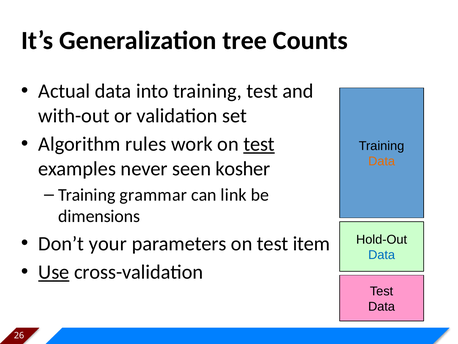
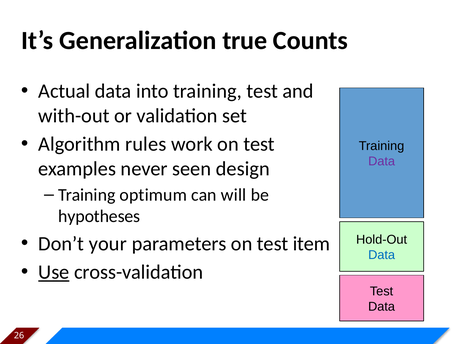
tree: tree -> true
test at (259, 144) underline: present -> none
Data at (382, 161) colour: orange -> purple
kosher: kosher -> design
grammar: grammar -> optimum
link: link -> will
dimensions: dimensions -> hypotheses
